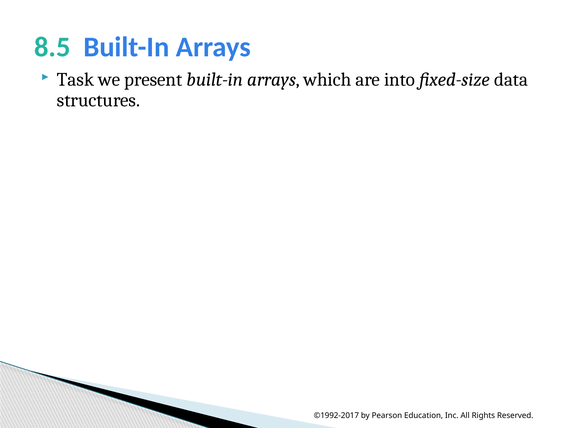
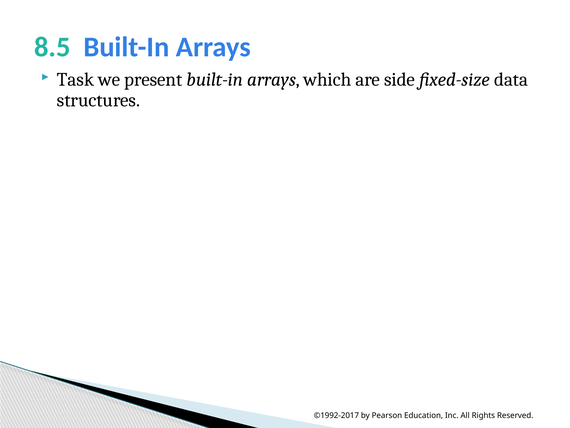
into: into -> side
